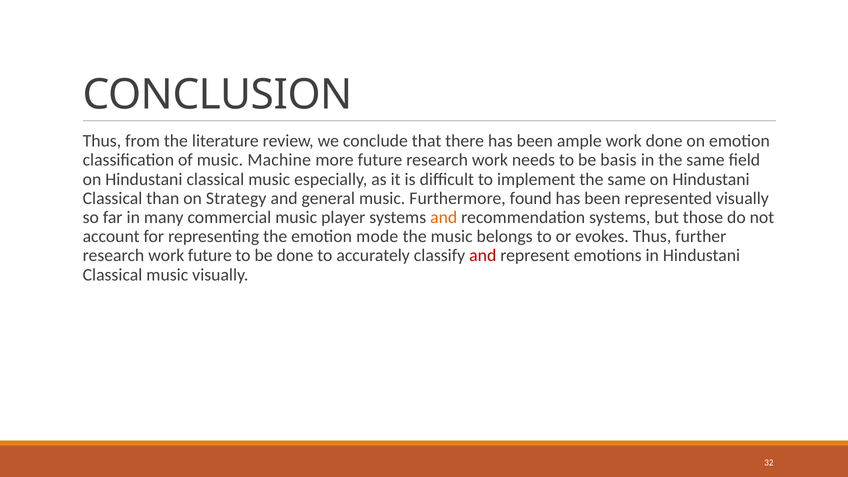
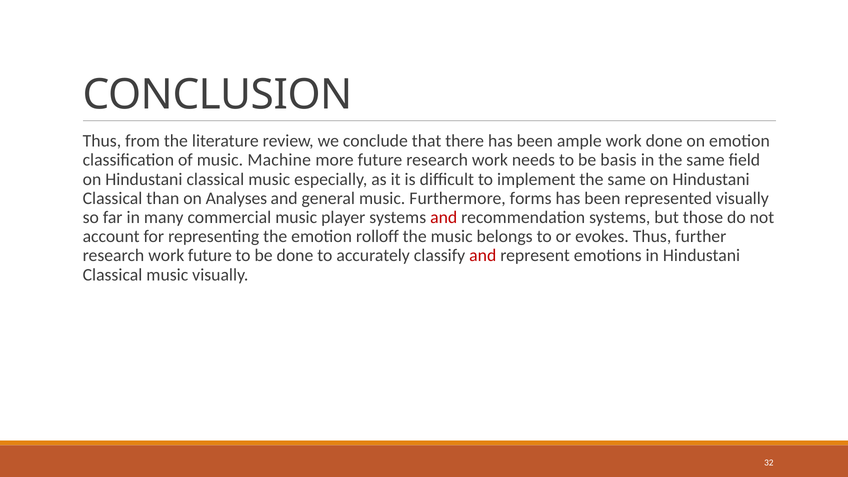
Strategy: Strategy -> Analyses
found: found -> forms
and at (444, 217) colour: orange -> red
mode: mode -> rolloff
